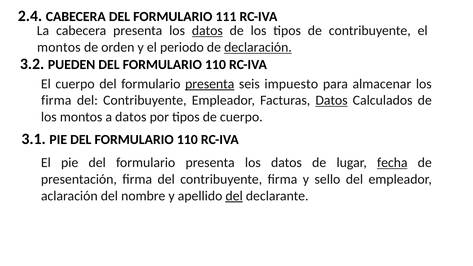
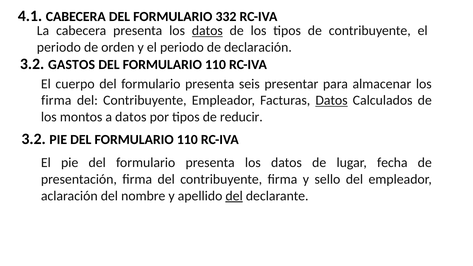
2.4: 2.4 -> 4.1
111: 111 -> 332
montos at (59, 47): montos -> periodo
declaración underline: present -> none
PUEDEN: PUEDEN -> GASTOS
presenta at (210, 84) underline: present -> none
impuesto: impuesto -> presentar
de cuerpo: cuerpo -> reducir
3.1 at (34, 139): 3.1 -> 3.2
fecha underline: present -> none
